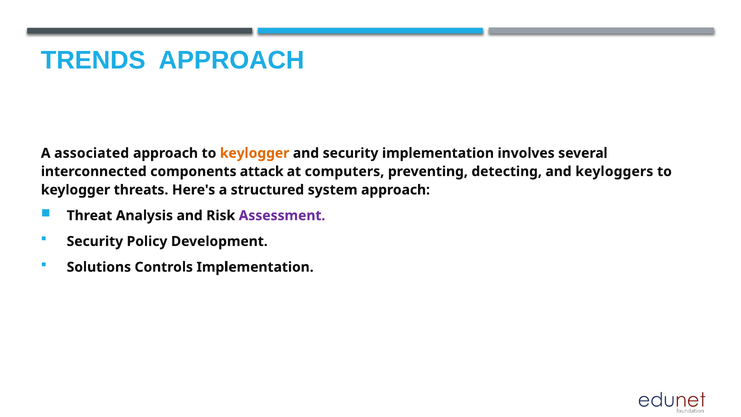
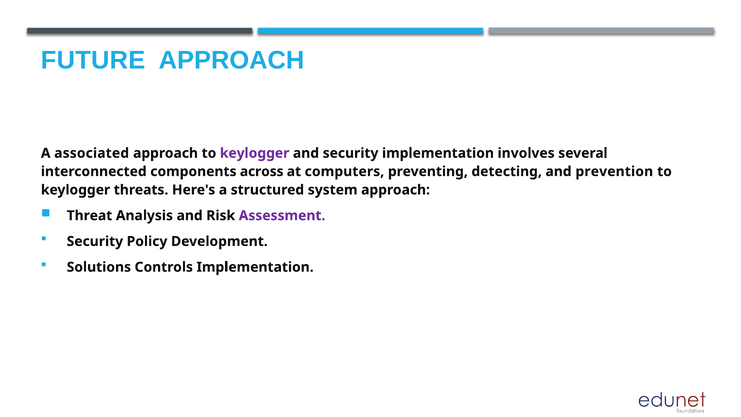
TRENDS: TRENDS -> FUTURE
keylogger at (255, 153) colour: orange -> purple
attack: attack -> across
keyloggers: keyloggers -> prevention
